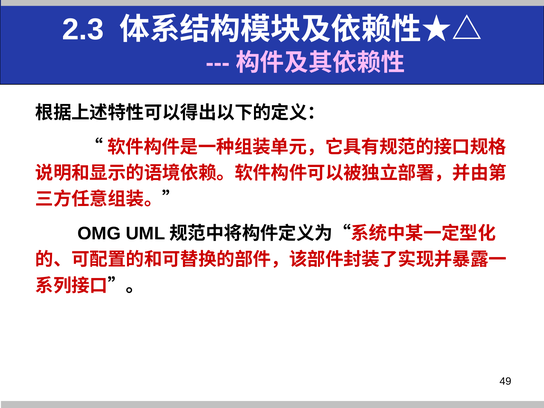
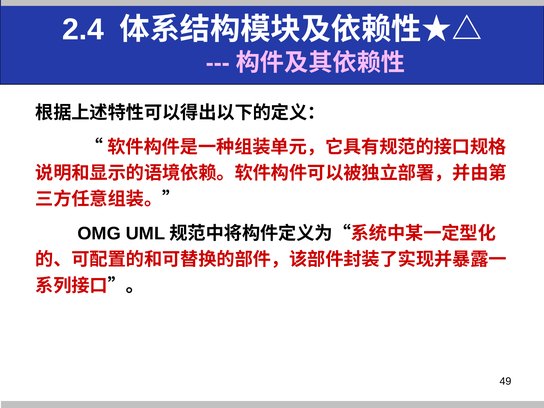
2.3: 2.3 -> 2.4
